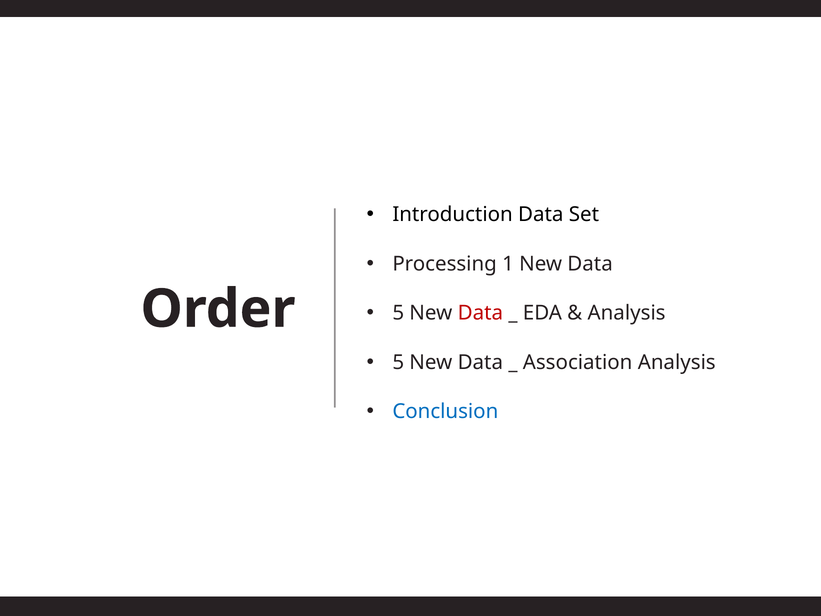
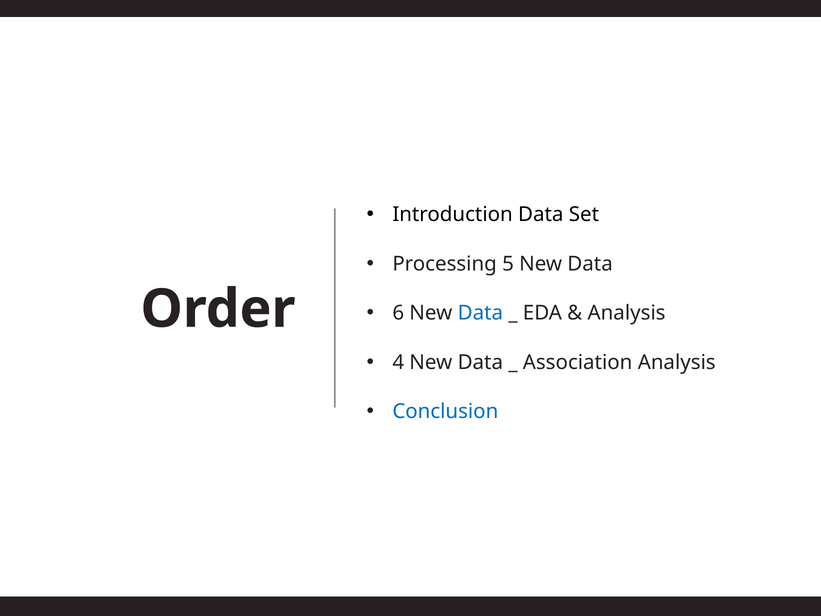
1: 1 -> 5
5 at (398, 313): 5 -> 6
Data at (480, 313) colour: red -> blue
5 at (398, 362): 5 -> 4
